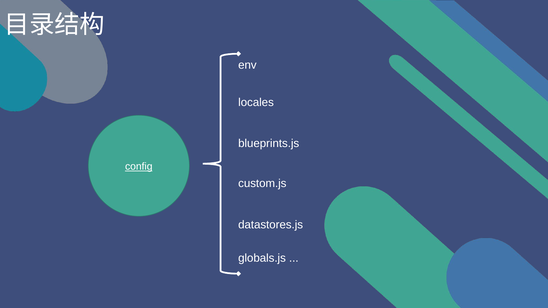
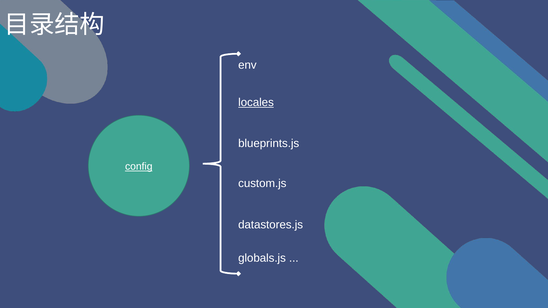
locales underline: none -> present
